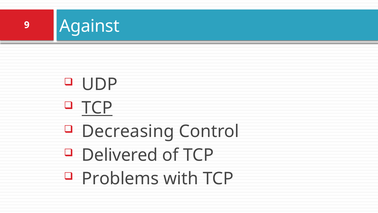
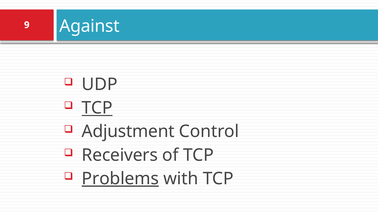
Decreasing: Decreasing -> Adjustment
Delivered: Delivered -> Receivers
Problems underline: none -> present
